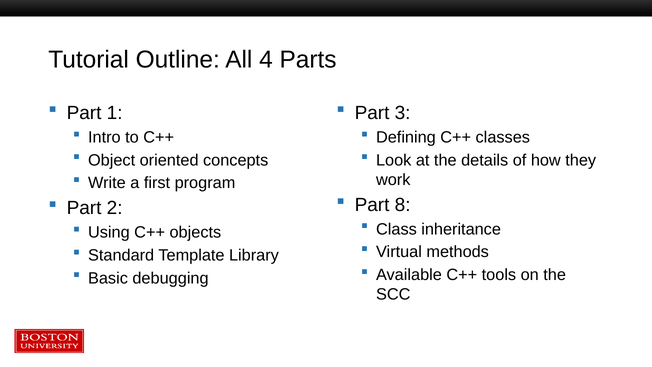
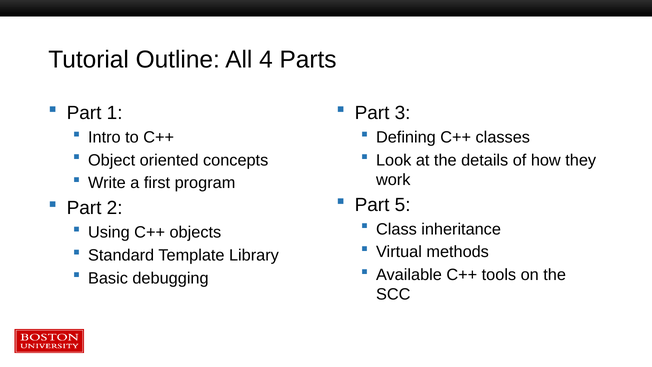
8: 8 -> 5
